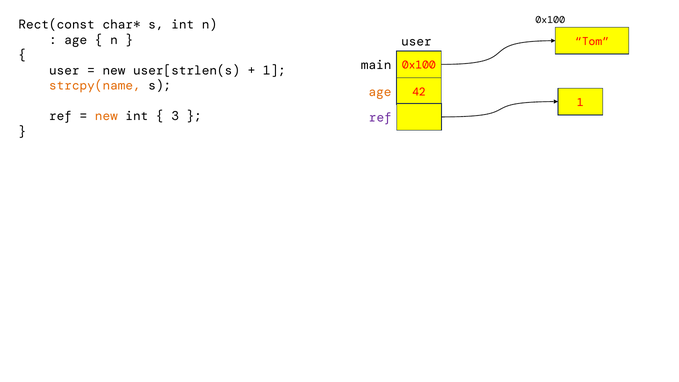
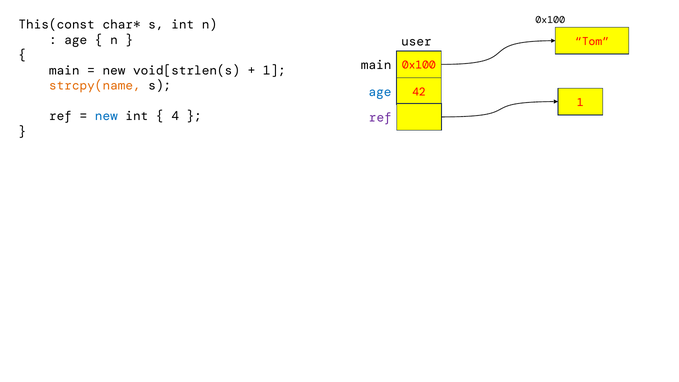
Rect(const: Rect(const -> This(const
user at (64, 70): user -> main
user[strlen(s: user[strlen(s -> void[strlen(s
age at (380, 92) colour: orange -> blue
new at (106, 116) colour: orange -> blue
3: 3 -> 4
